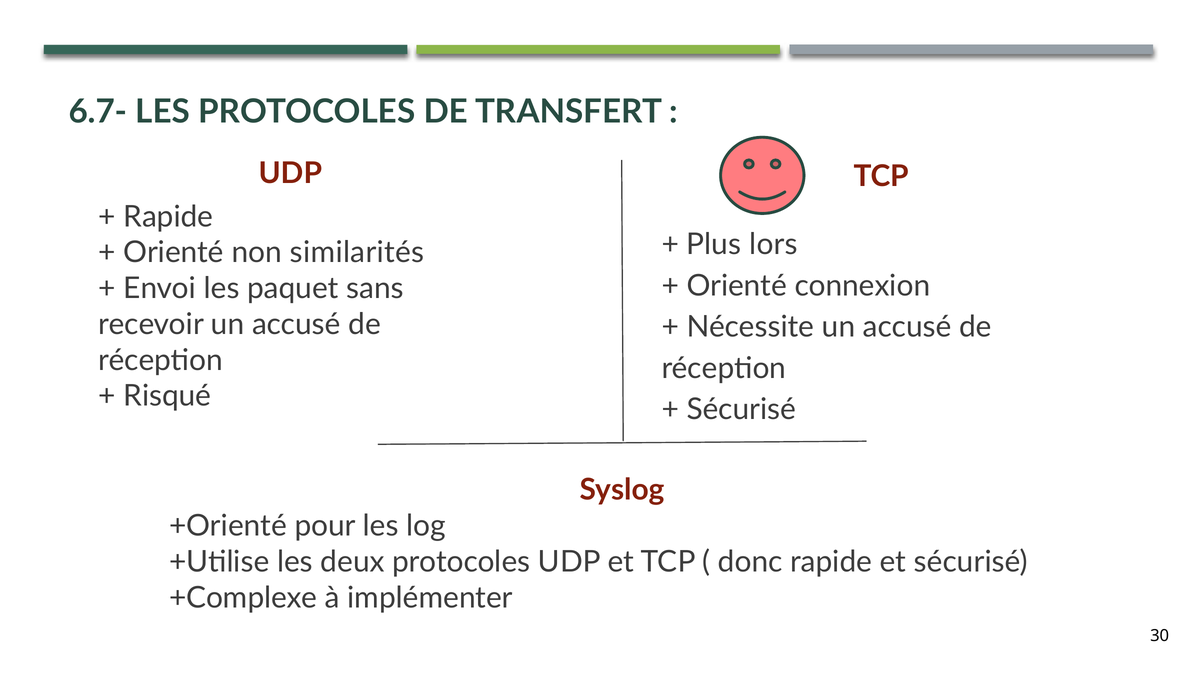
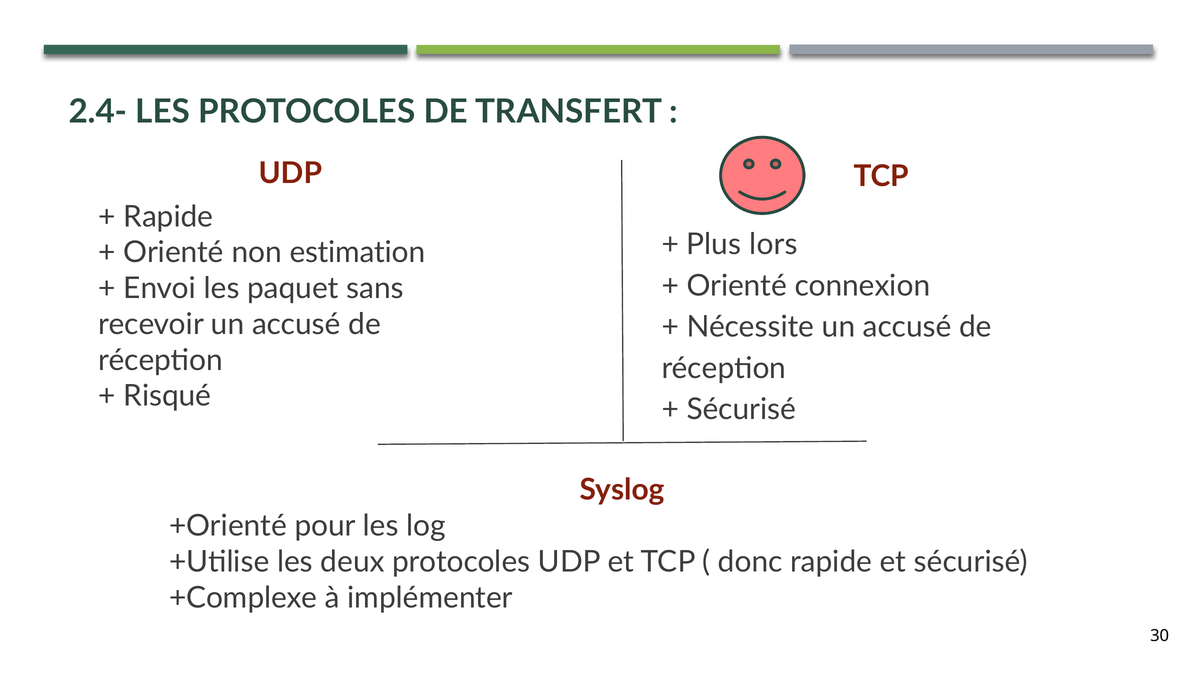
6.7-: 6.7- -> 2.4-
similarités: similarités -> estimation
